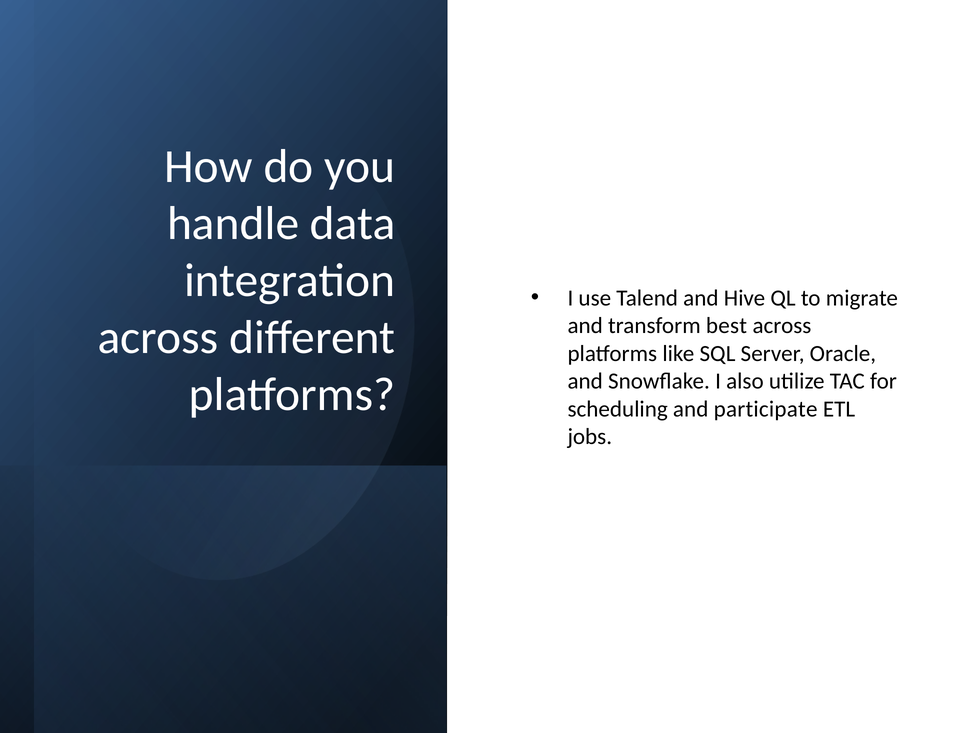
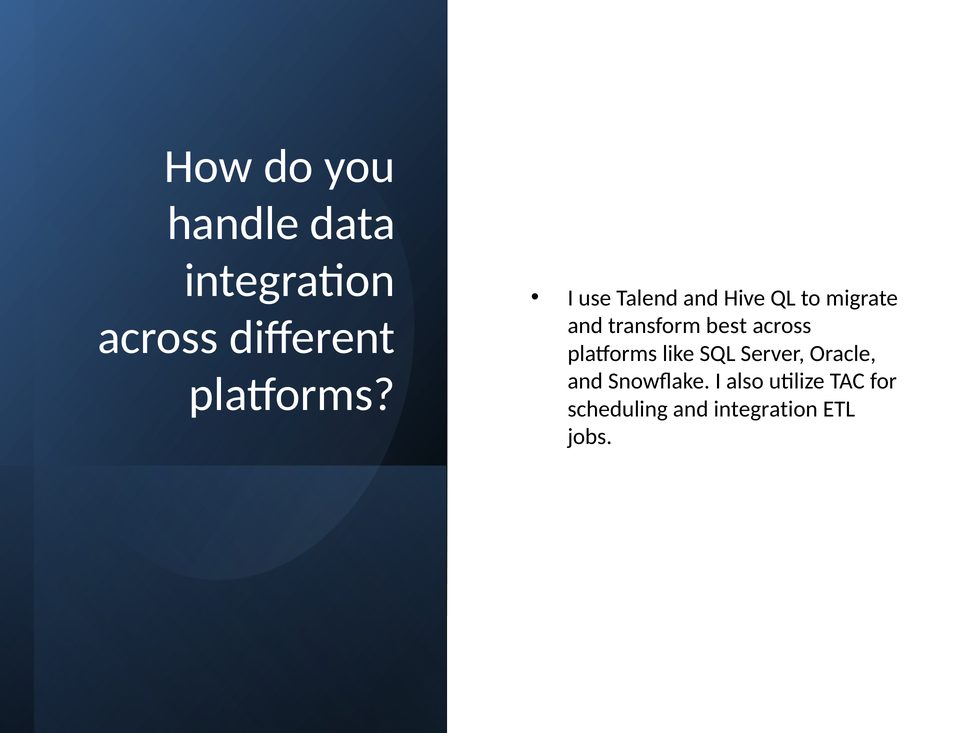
and participate: participate -> integration
